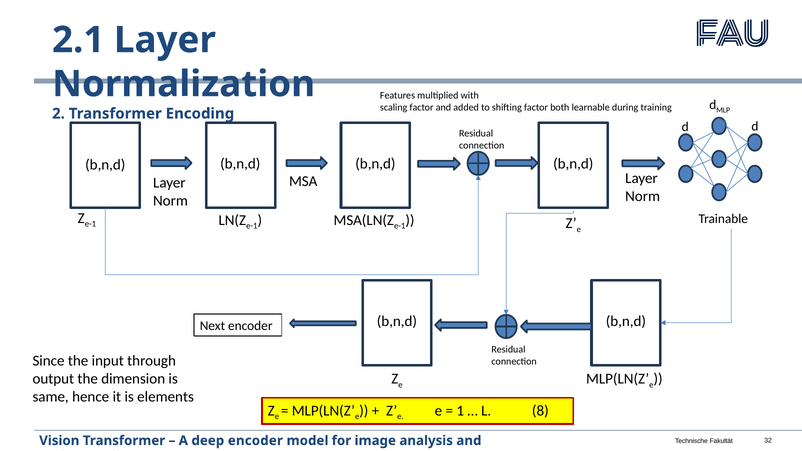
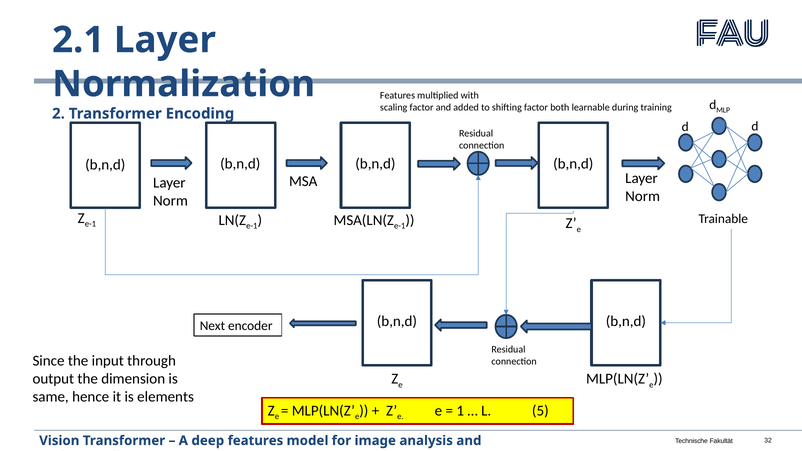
8: 8 -> 5
deep encoder: encoder -> features
